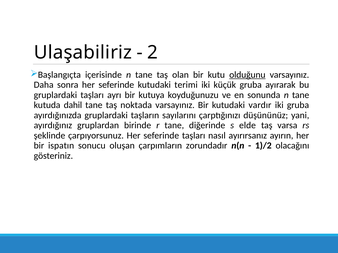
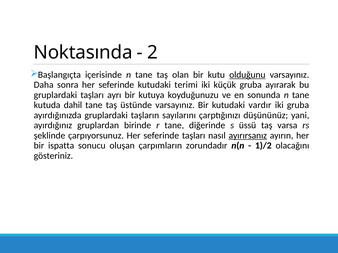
Ulaşabiliriz: Ulaşabiliriz -> Noktasında
noktada: noktada -> üstünde
elde: elde -> üssü
ayırırsanız underline: none -> present
ispatın: ispatın -> ispatta
